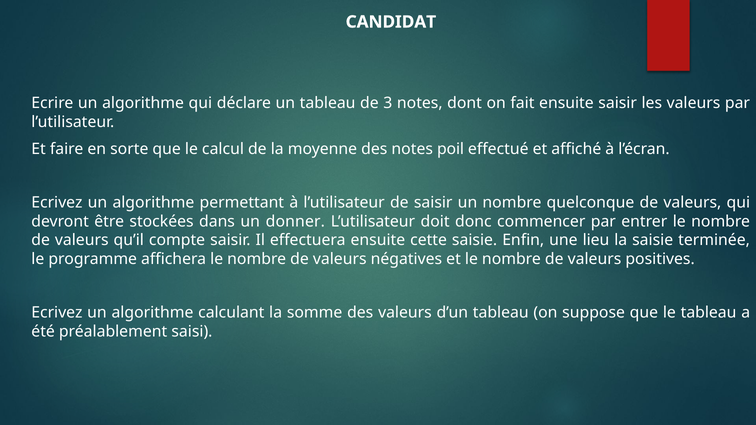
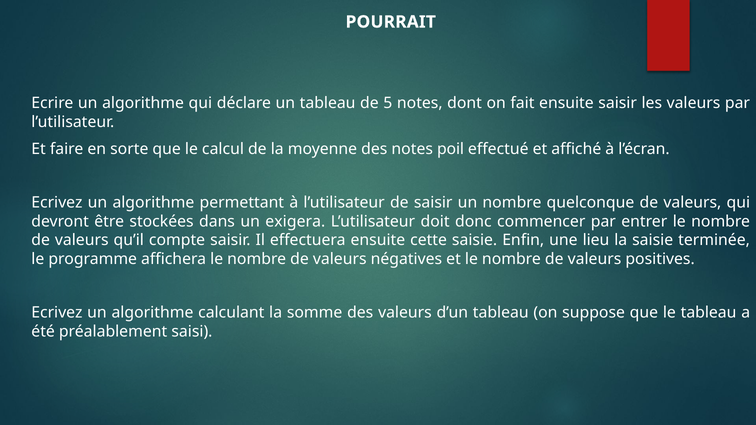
CANDIDAT: CANDIDAT -> POURRAIT
3: 3 -> 5
donner: donner -> exigera
